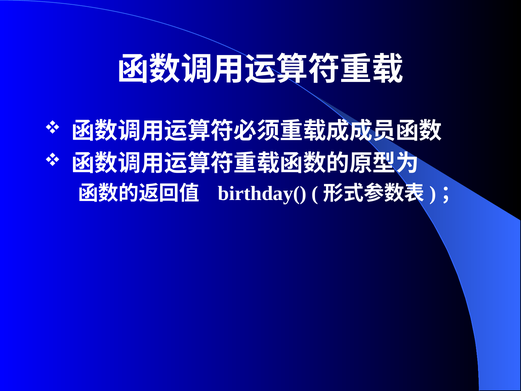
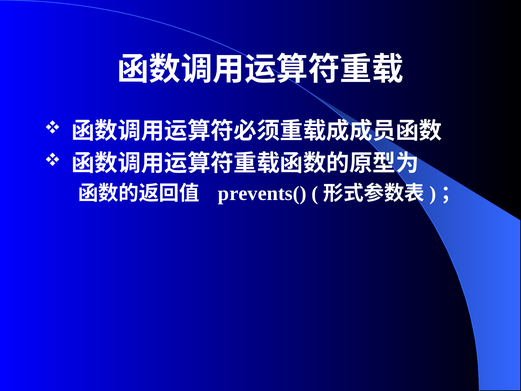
birthday(: birthday( -> prevents(
